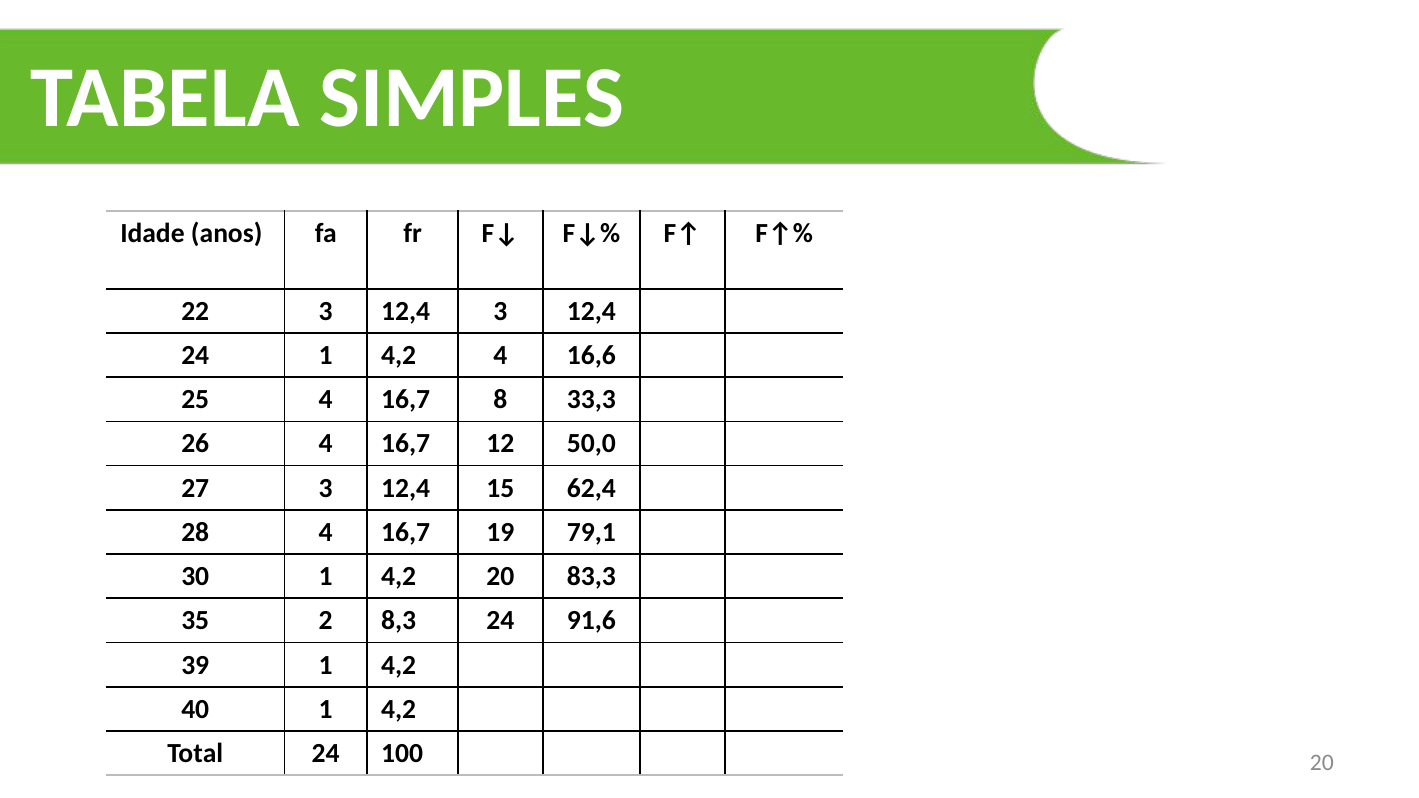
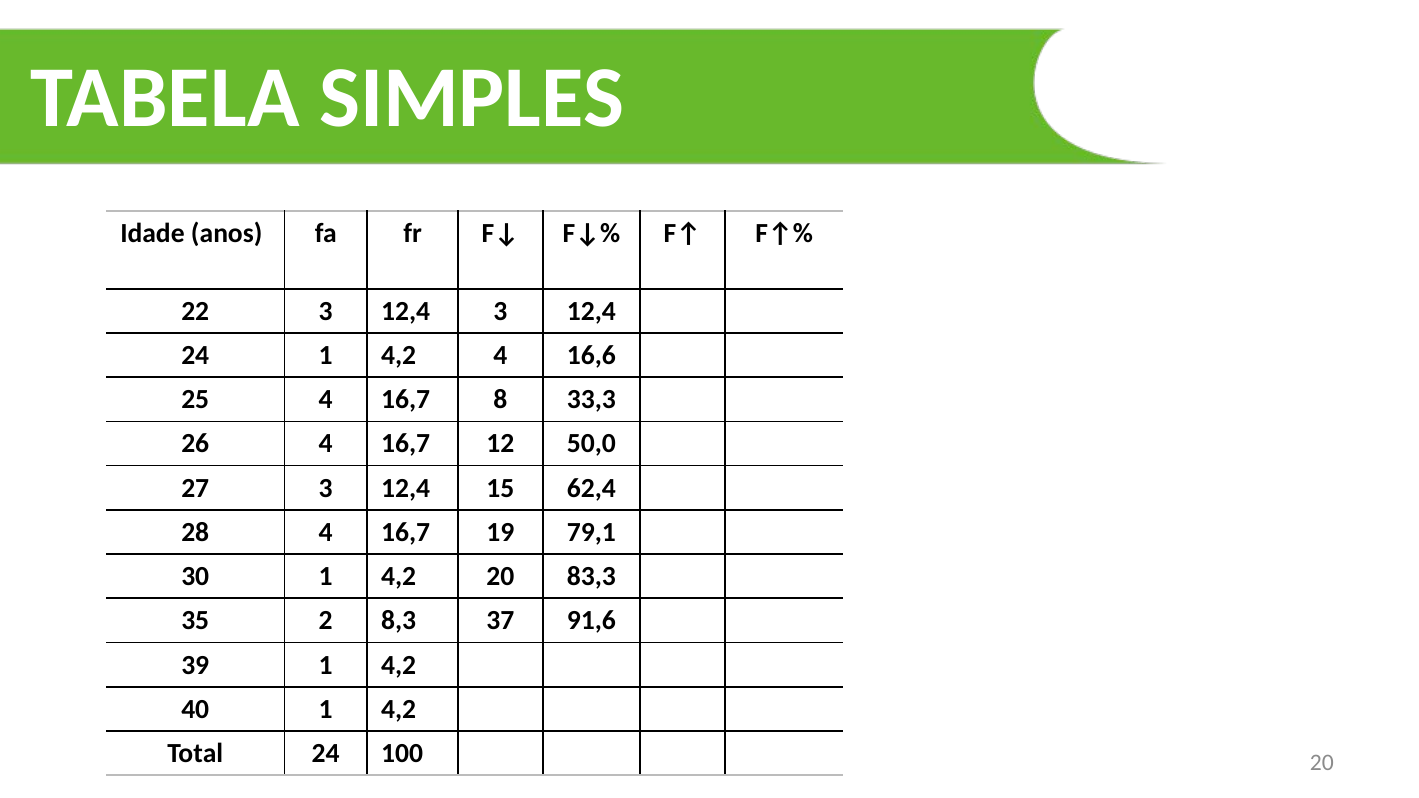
8,3 24: 24 -> 37
